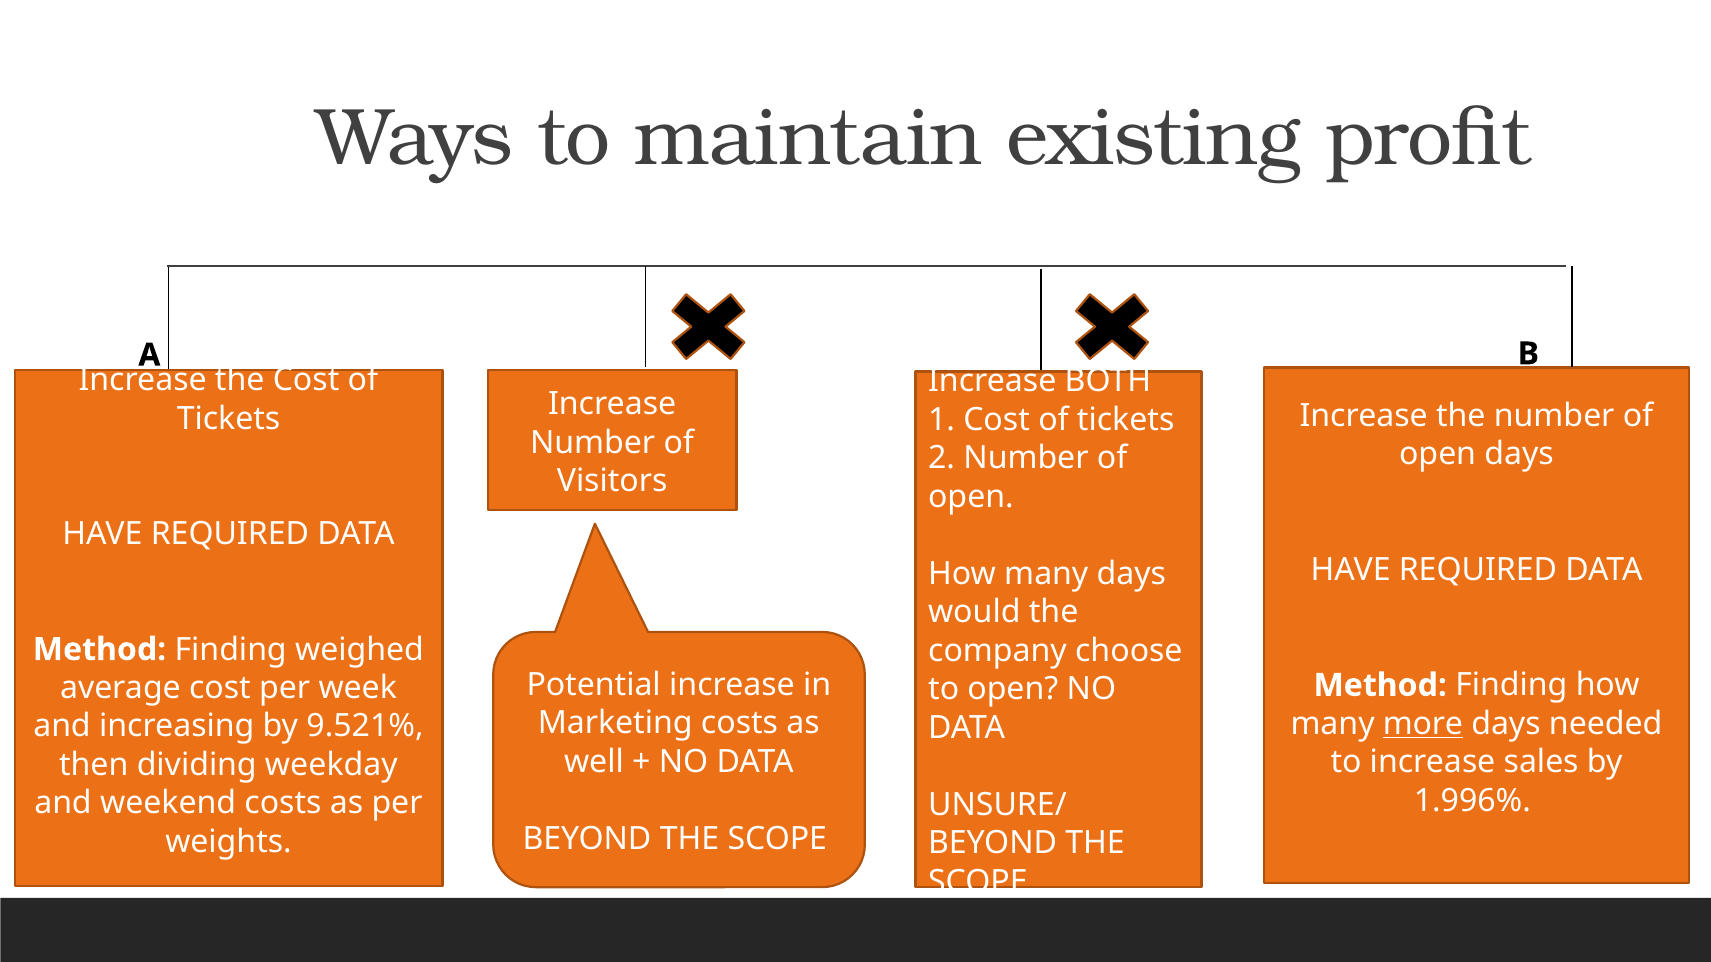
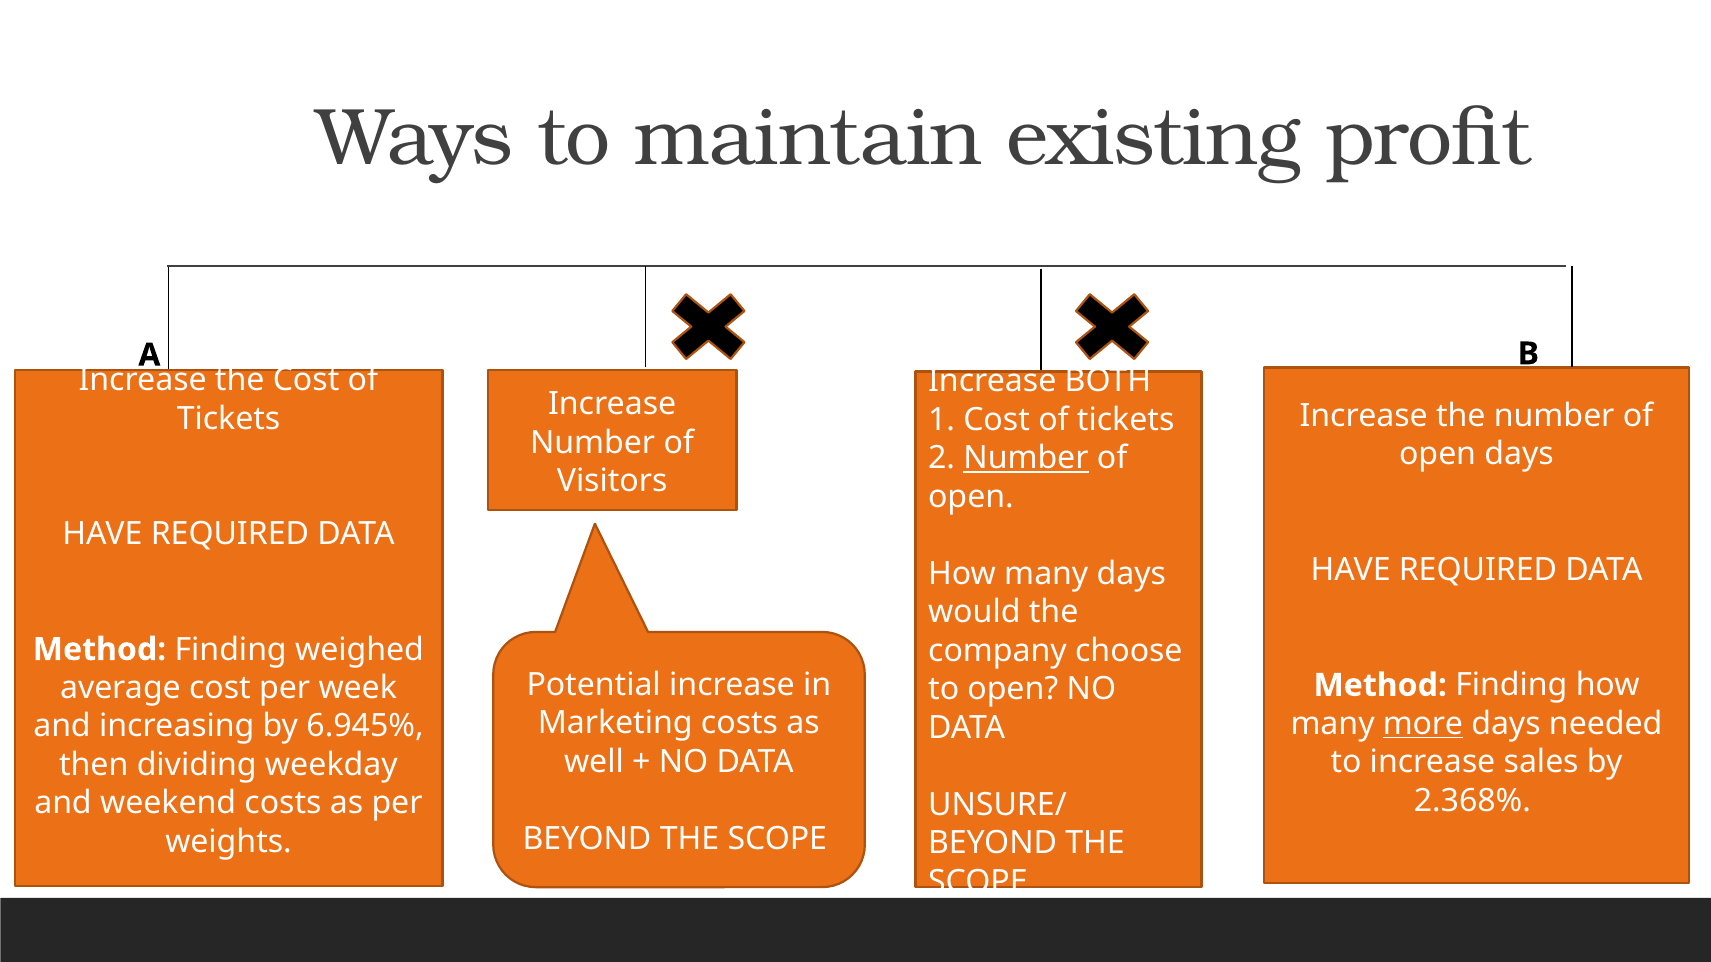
Number at (1026, 459) underline: none -> present
9.521%: 9.521% -> 6.945%
1.996%: 1.996% -> 2.368%
